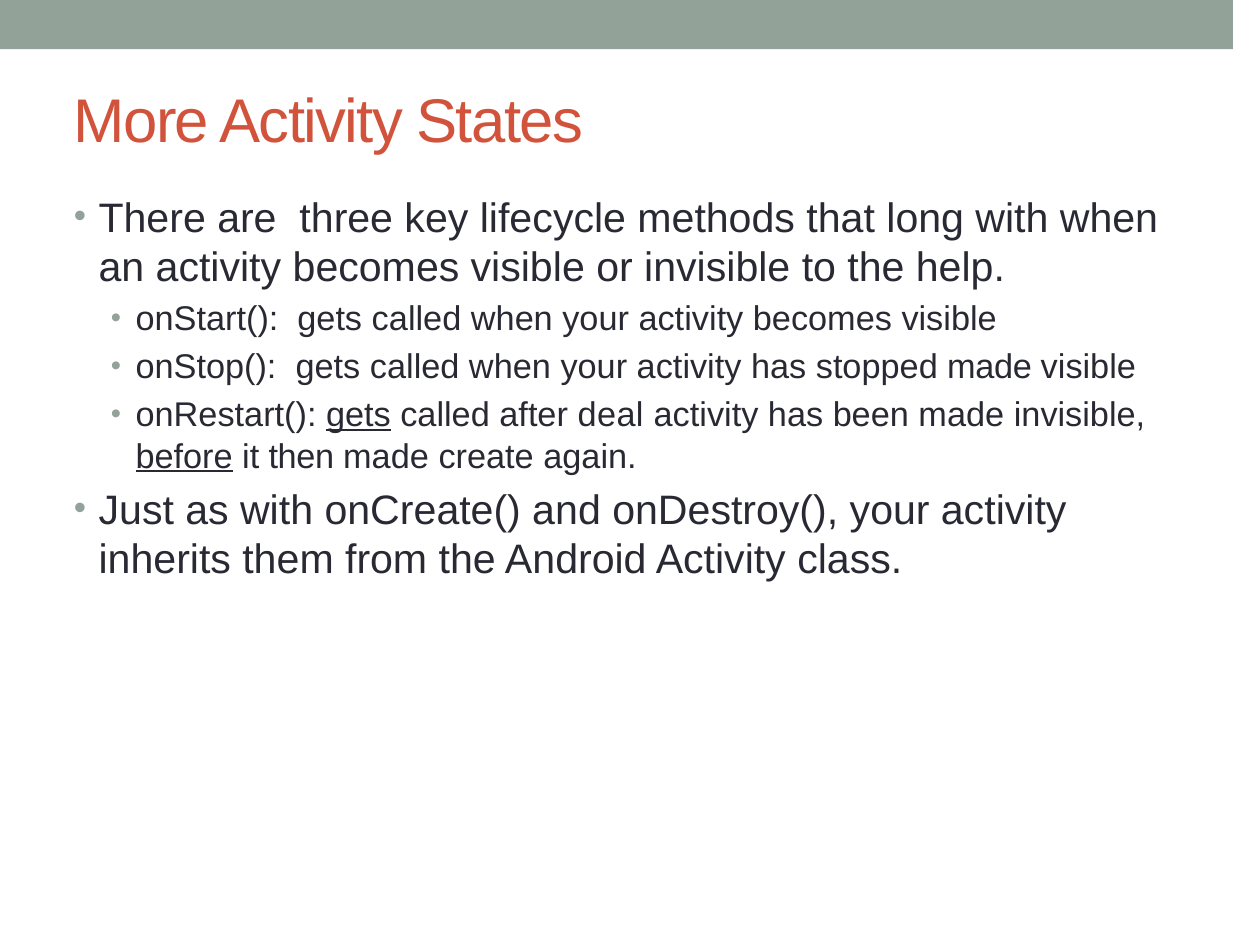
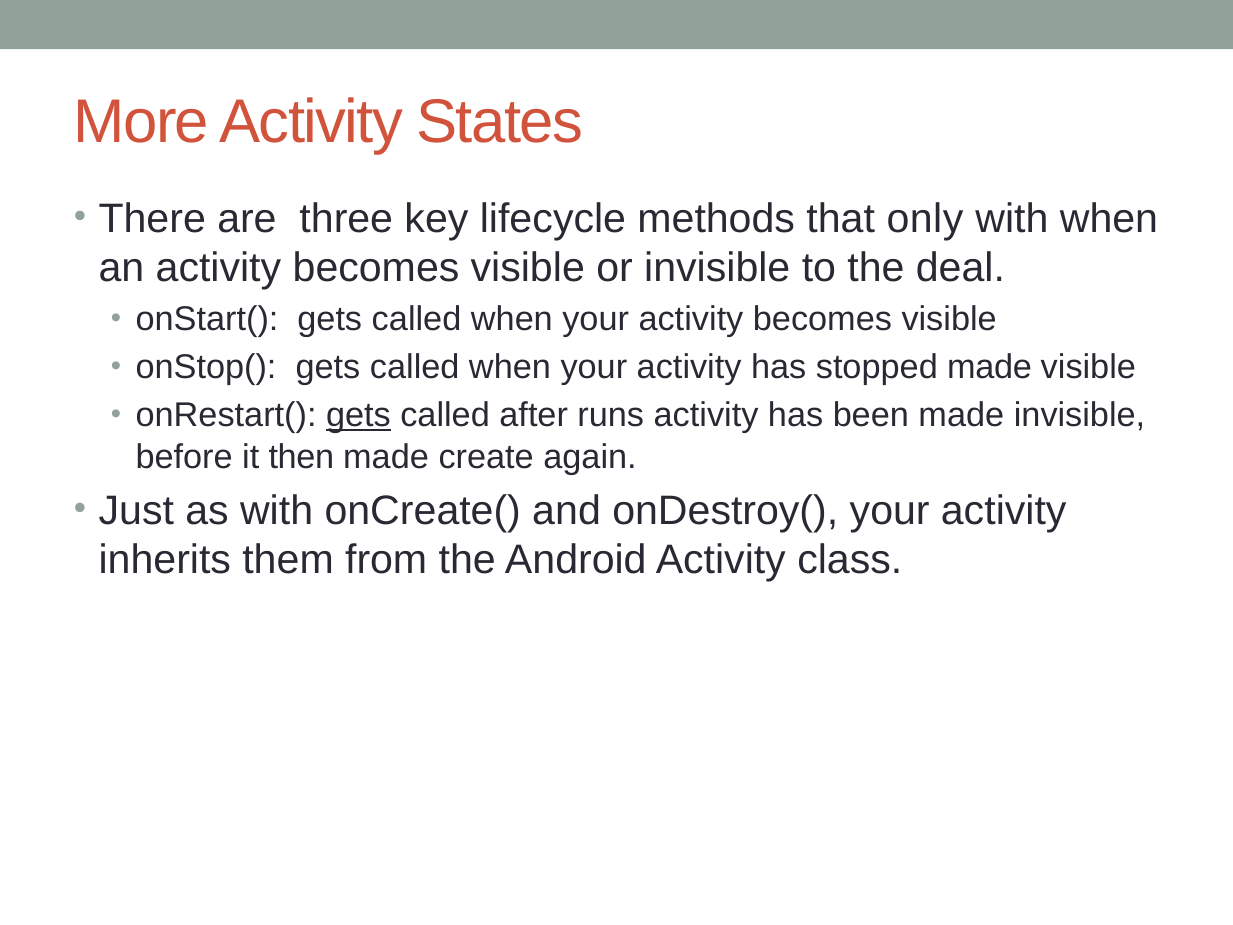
long: long -> only
help: help -> deal
deal: deal -> runs
before underline: present -> none
